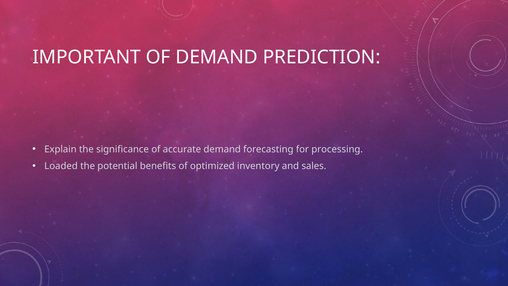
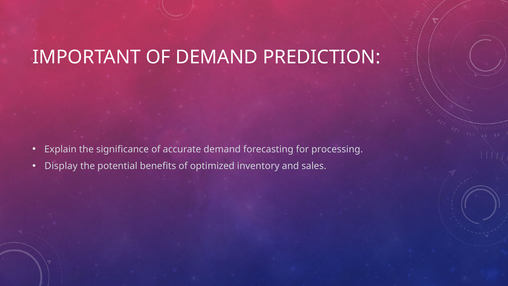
Loaded: Loaded -> Display
